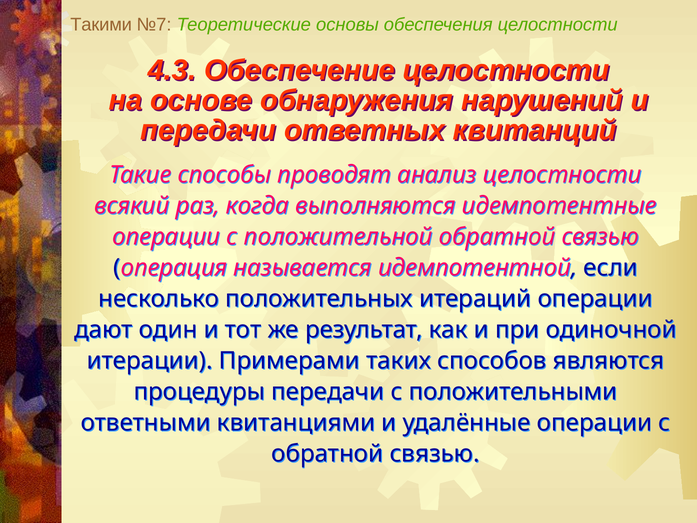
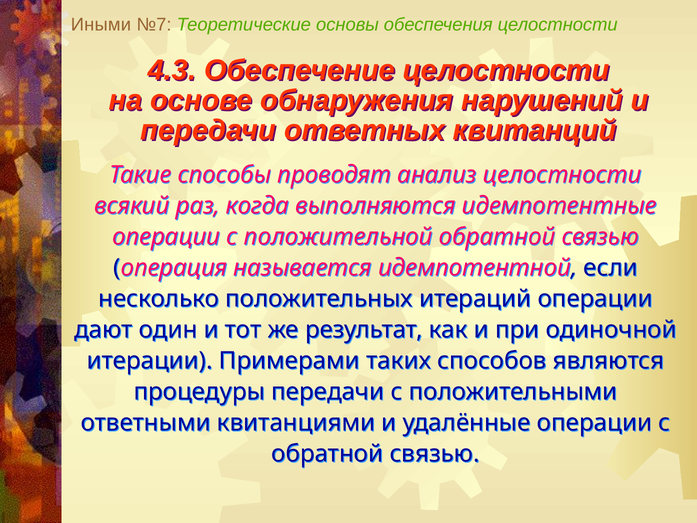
Такими: Такими -> Иными
